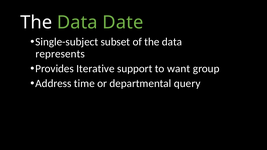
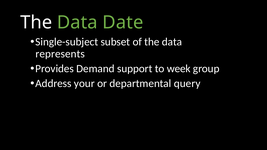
Iterative: Iterative -> Demand
want: want -> week
time: time -> your
